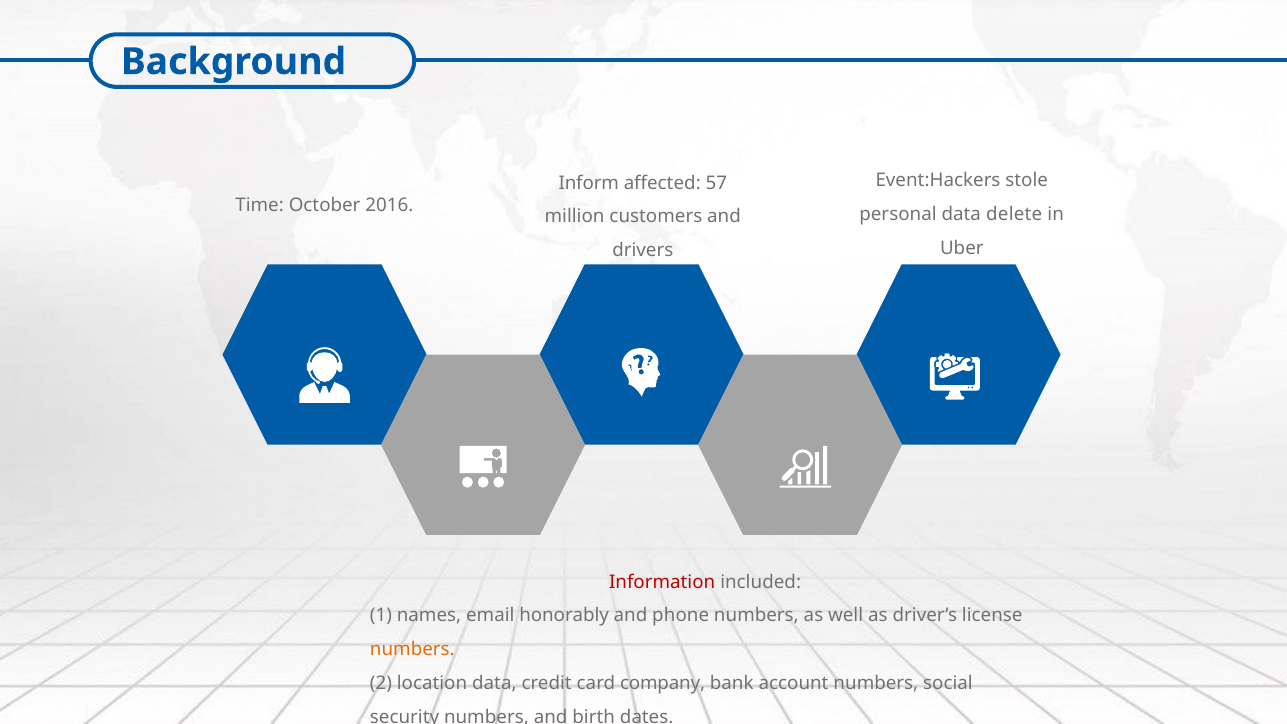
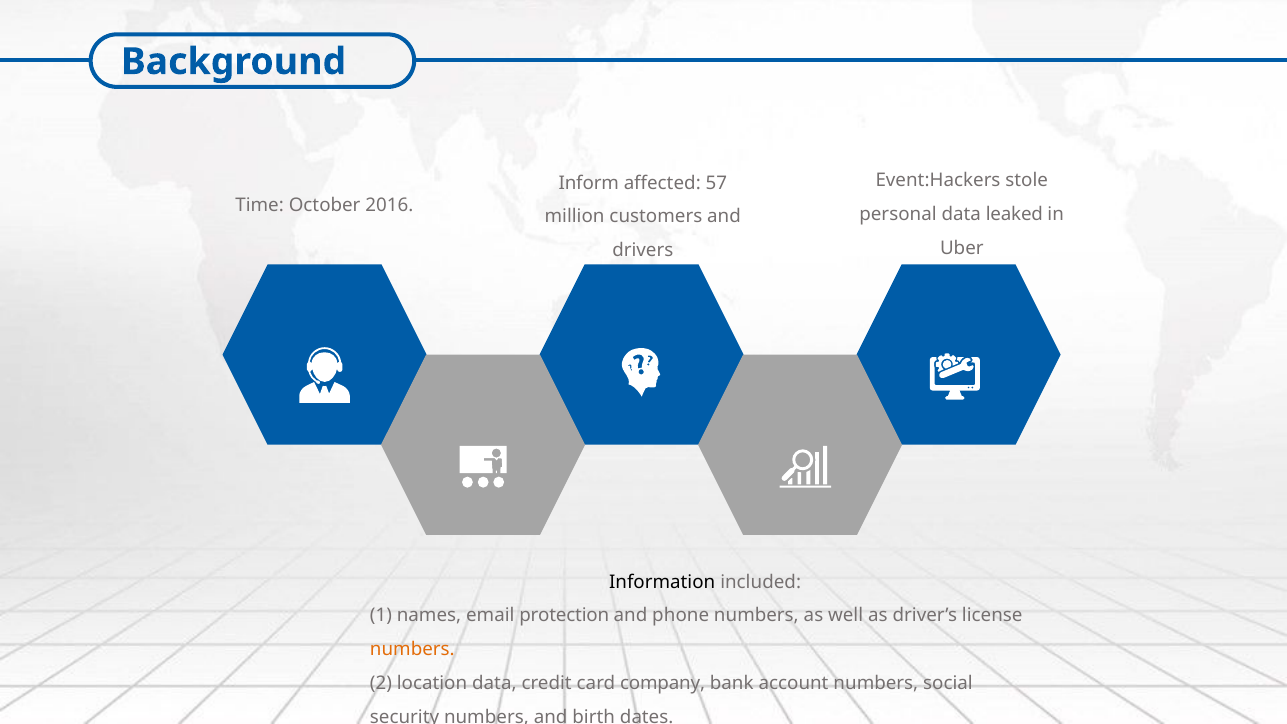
delete: delete -> leaked
Information colour: red -> black
honorably: honorably -> protection
